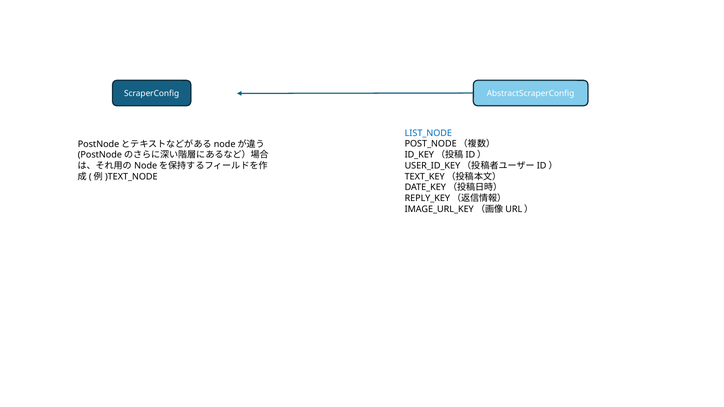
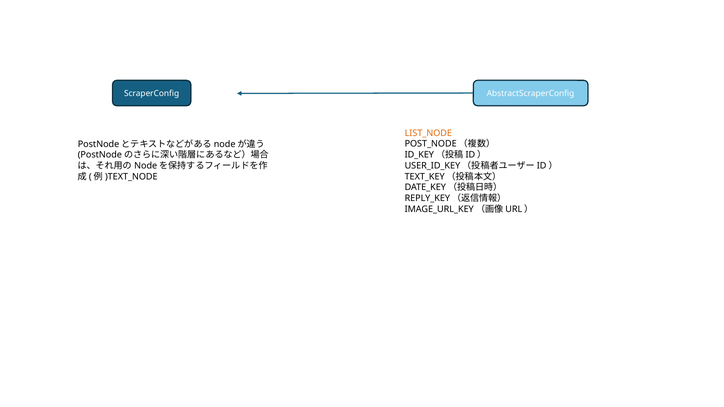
LIST_NODE colour: blue -> orange
